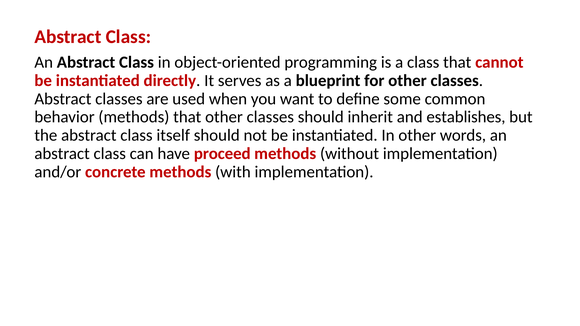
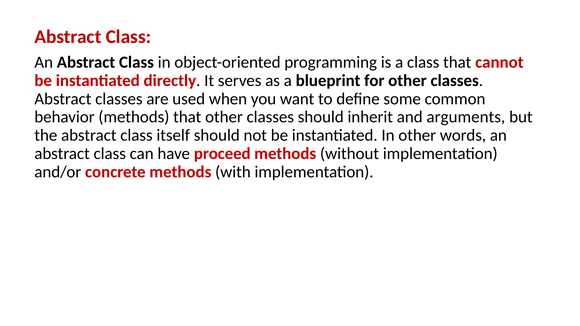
establishes: establishes -> arguments
